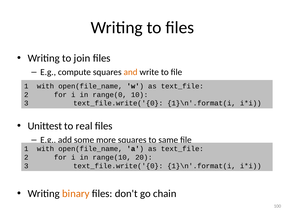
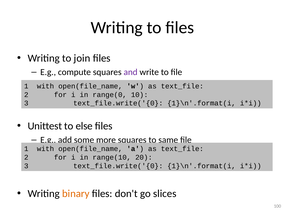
and colour: orange -> purple
real: real -> else
chain: chain -> slices
